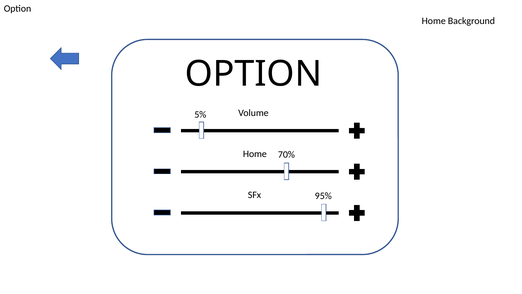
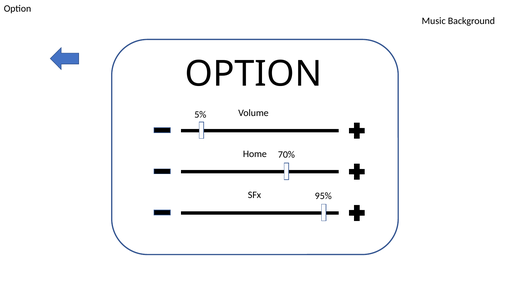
Home at (434, 21): Home -> Music
